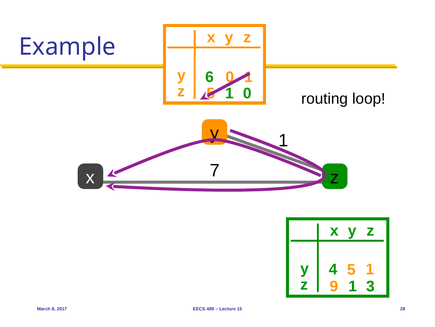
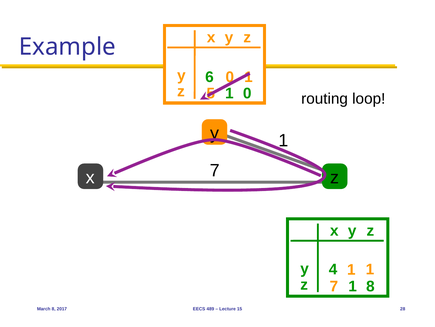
4 5: 5 -> 1
z 9: 9 -> 7
1 3: 3 -> 8
